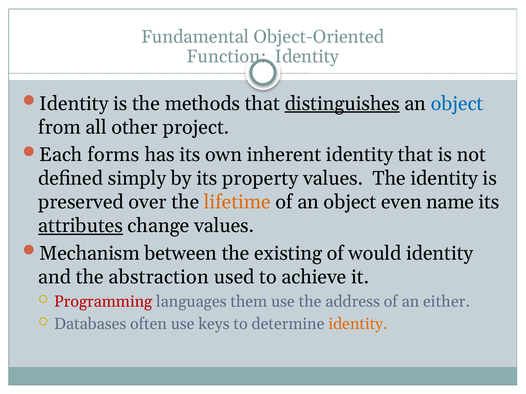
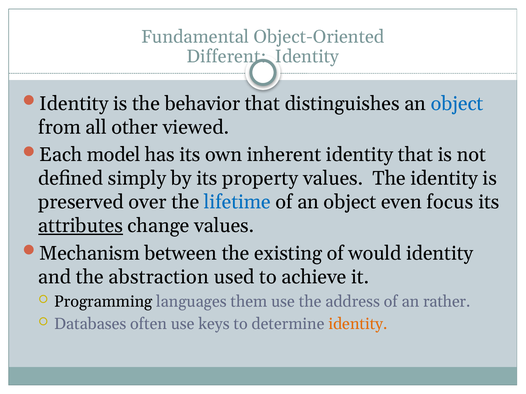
Function: Function -> Different
methods: methods -> behavior
distinguishes underline: present -> none
project: project -> viewed
forms: forms -> model
lifetime colour: orange -> blue
name: name -> focus
Programming colour: red -> black
either: either -> rather
